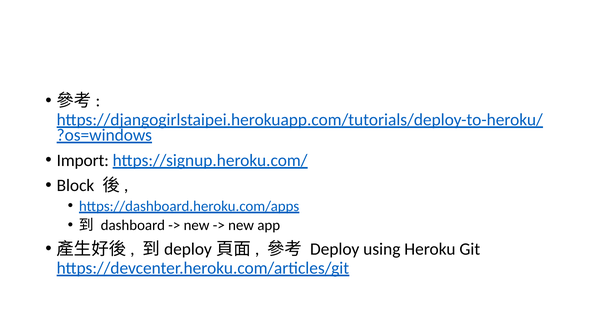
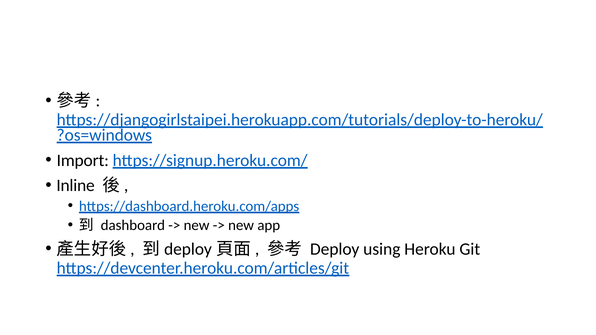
Block: Block -> Inline
